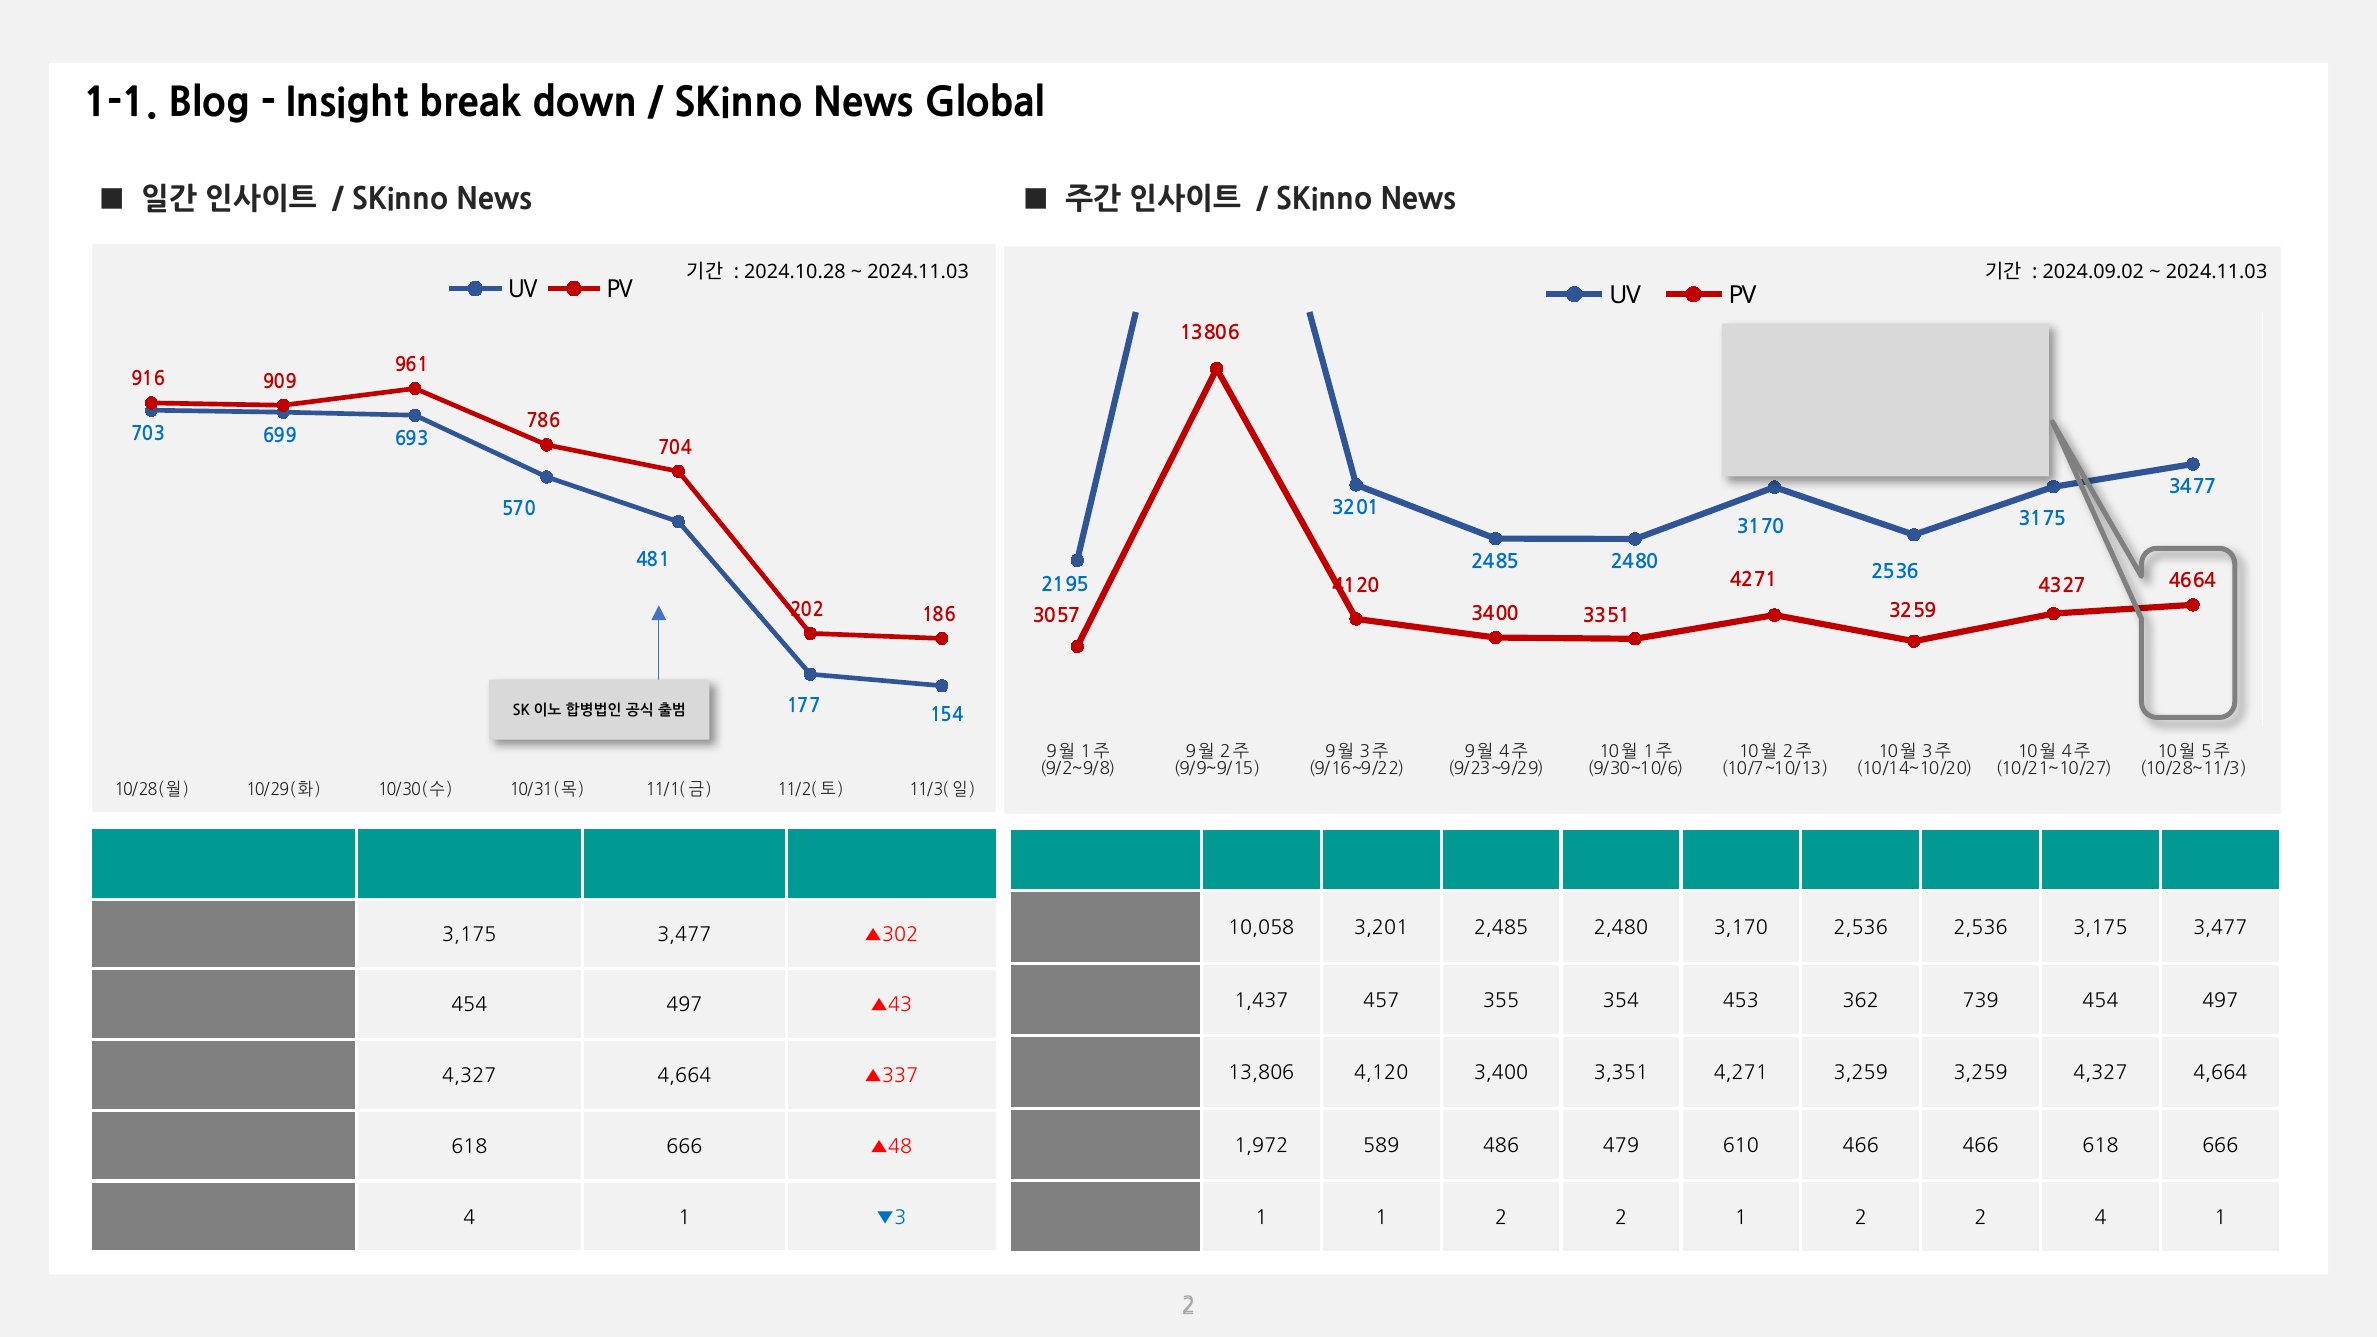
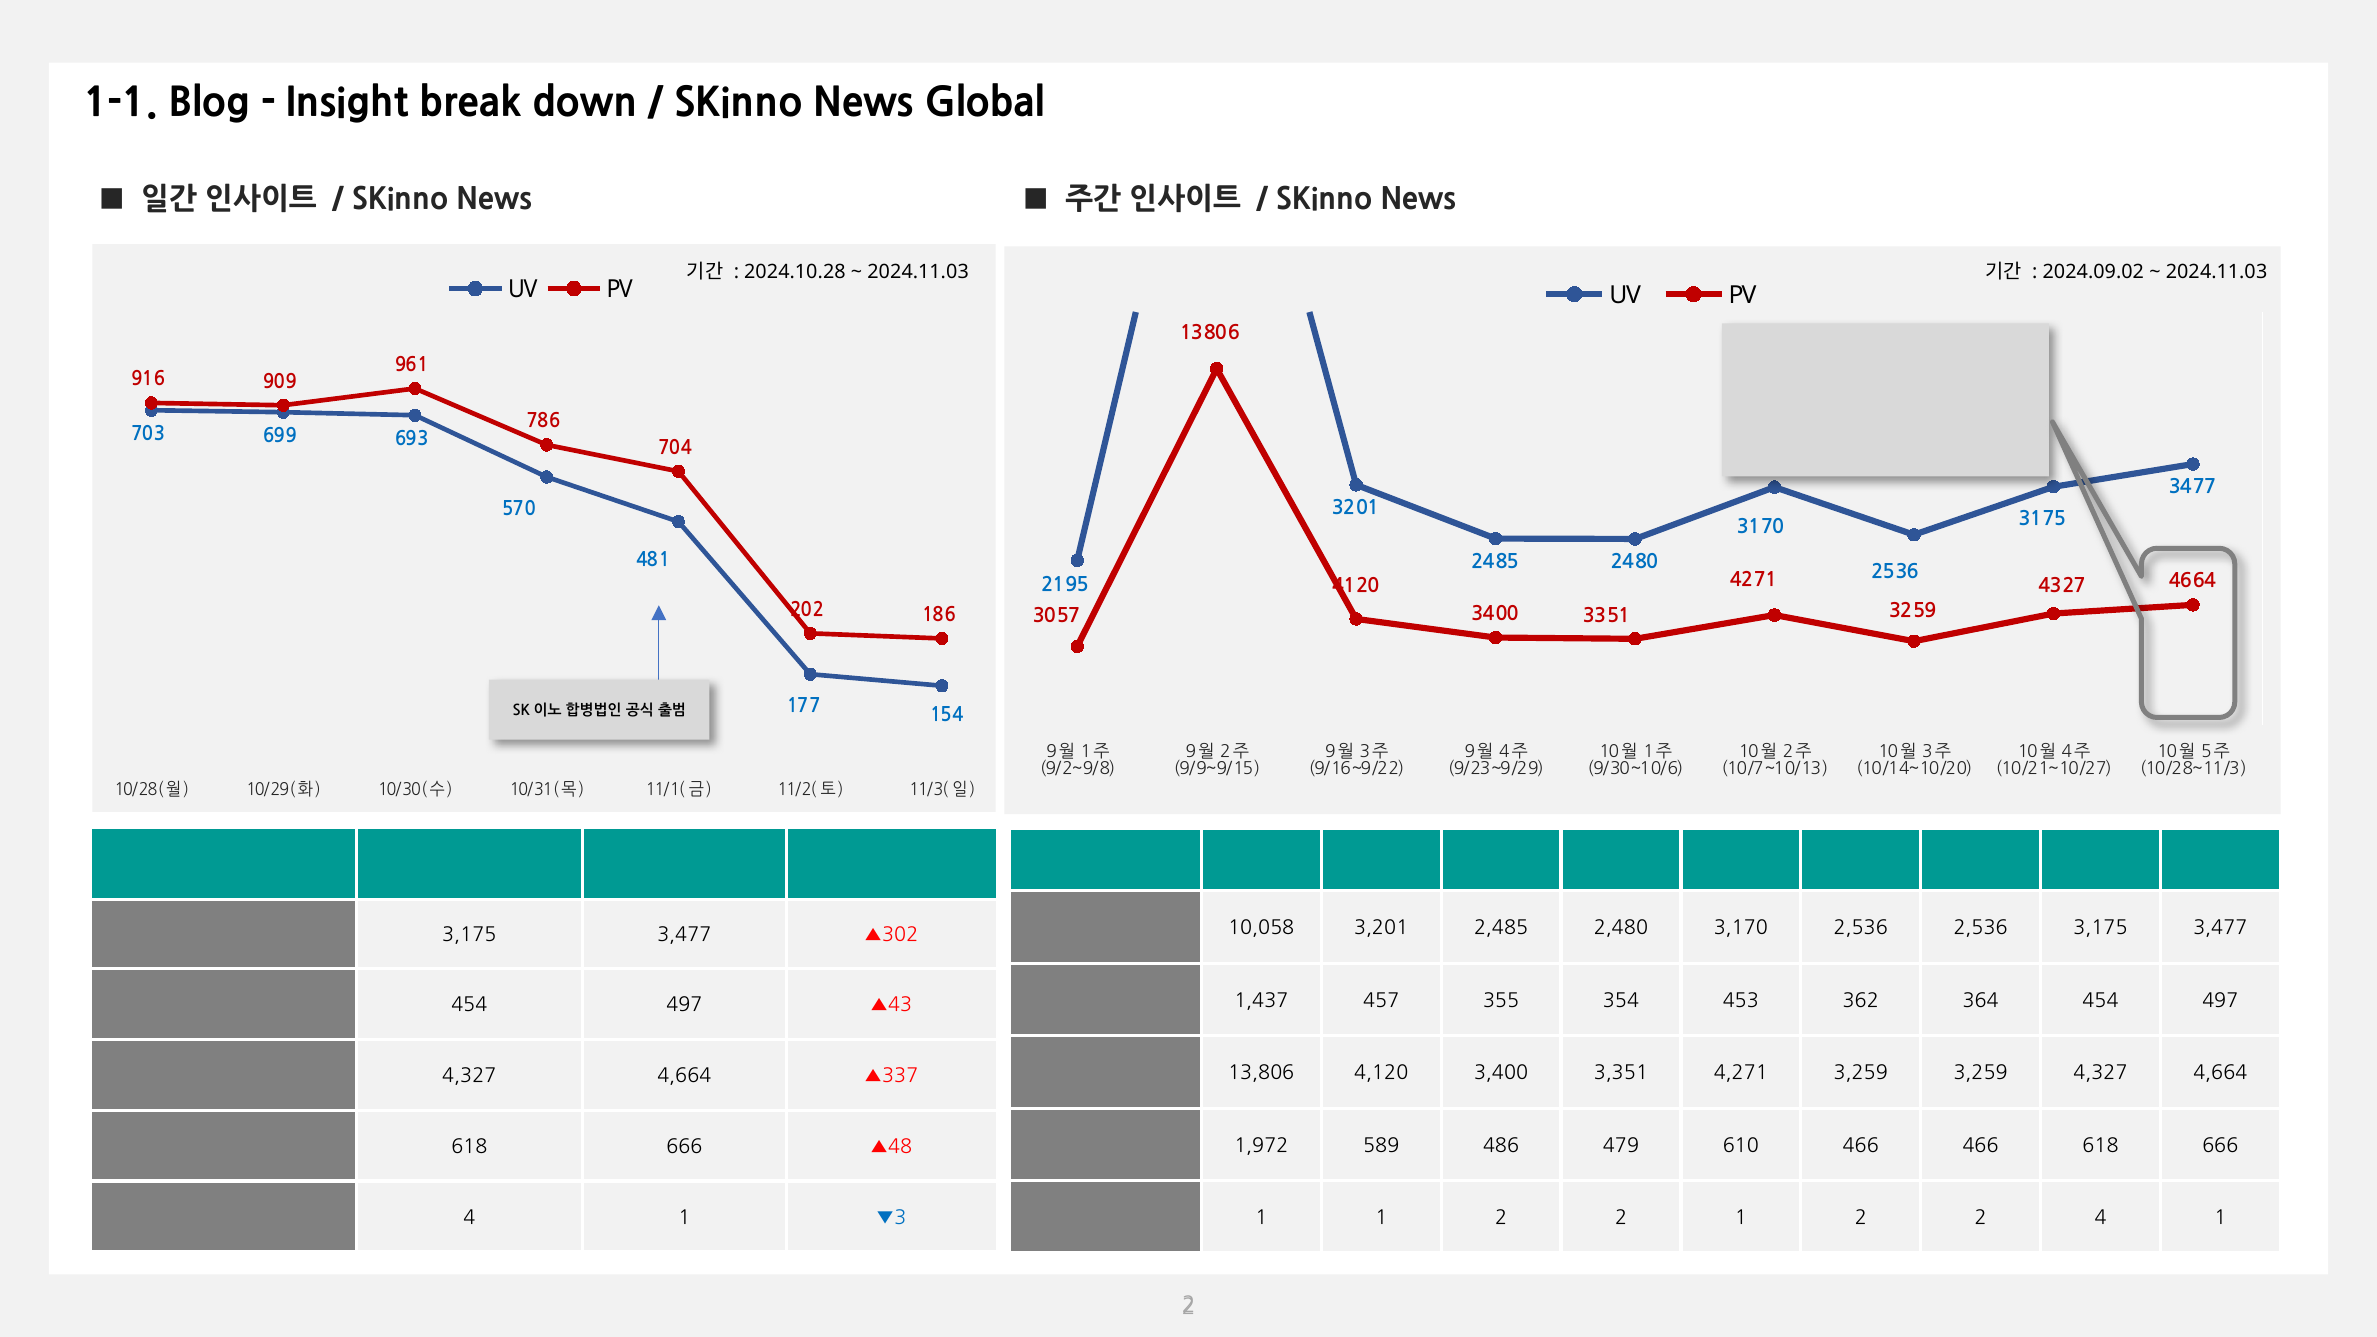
739: 739 -> 364
